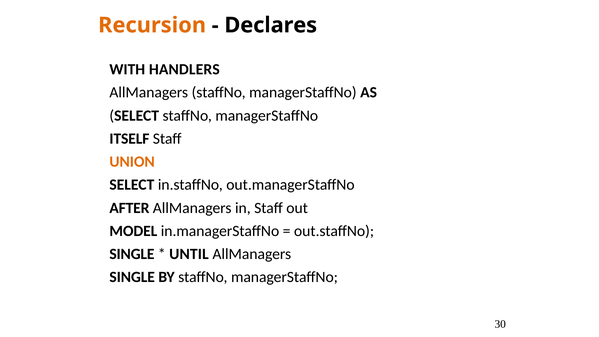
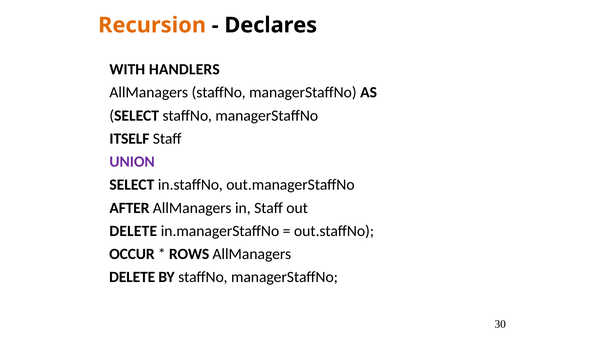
UNION colour: orange -> purple
MODEL at (133, 231): MODEL -> DELETE
SINGLE at (132, 254): SINGLE -> OCCUR
UNTIL: UNTIL -> ROWS
SINGLE at (132, 277): SINGLE -> DELETE
